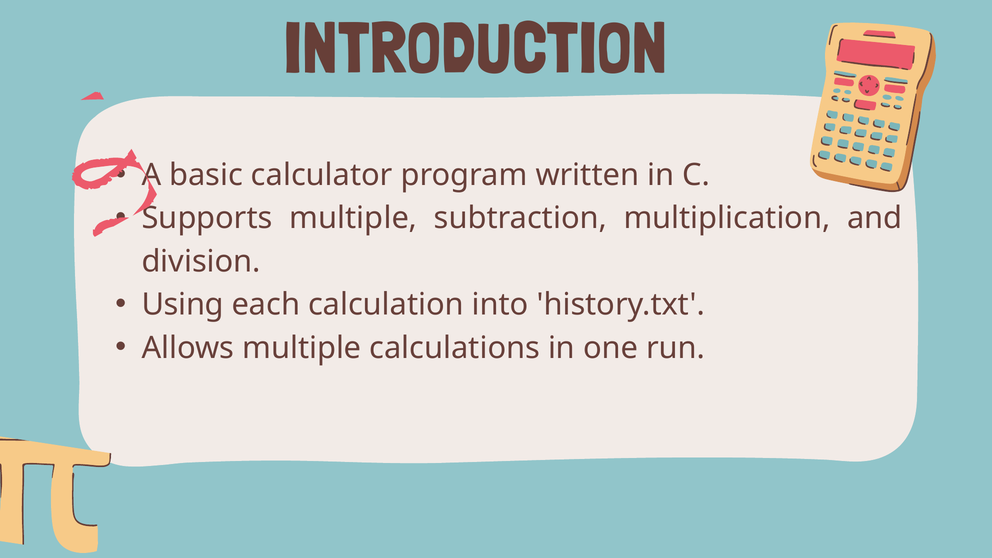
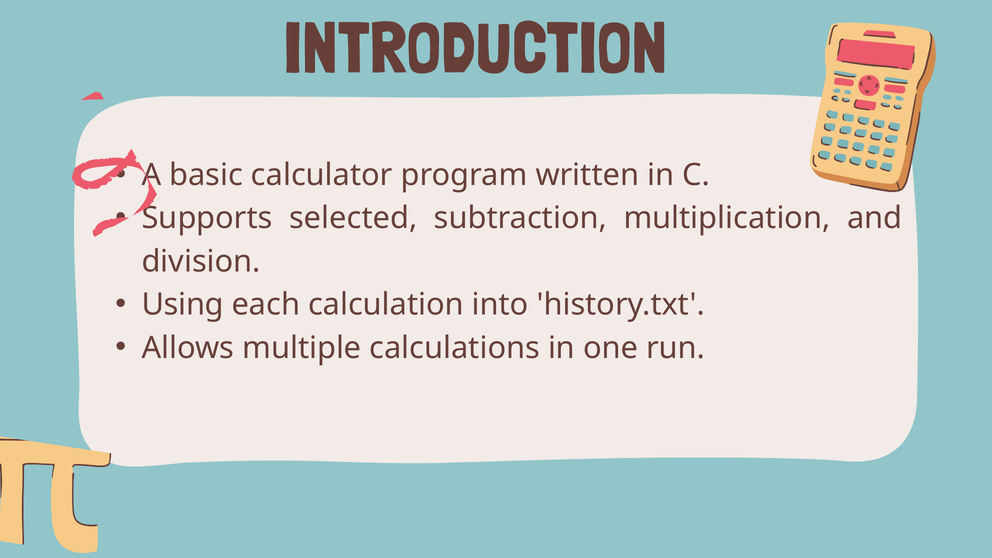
multiple at (353, 218): multiple -> selected
